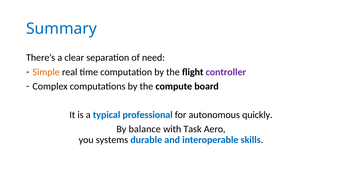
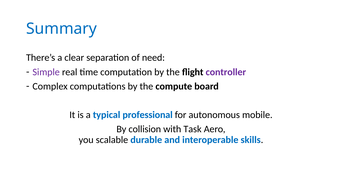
Simple colour: orange -> purple
quickly: quickly -> mobile
balance: balance -> collision
systems: systems -> scalable
